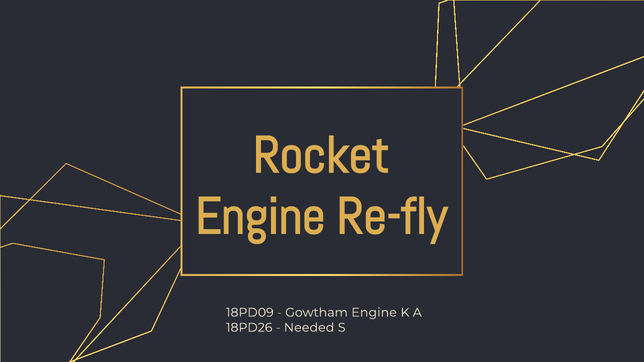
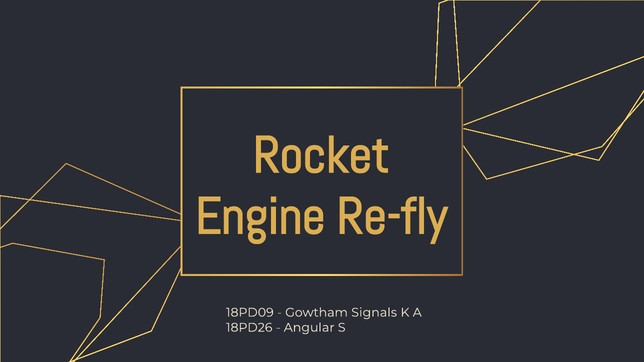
Gowtham Engine: Engine -> Signals
Needed: Needed -> Angular
